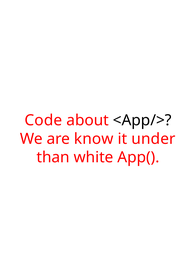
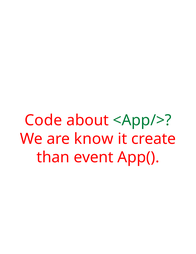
<App/> colour: black -> green
under: under -> create
white: white -> event
